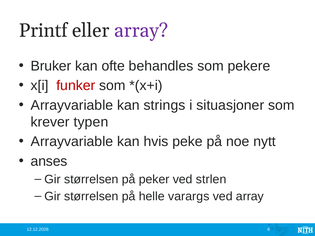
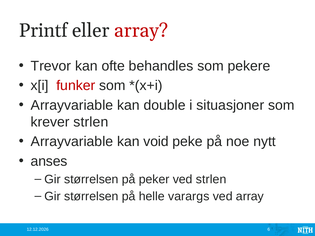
array at (141, 30) colour: purple -> red
Bruker: Bruker -> Trevor
strings: strings -> double
krever typen: typen -> strlen
hvis: hvis -> void
